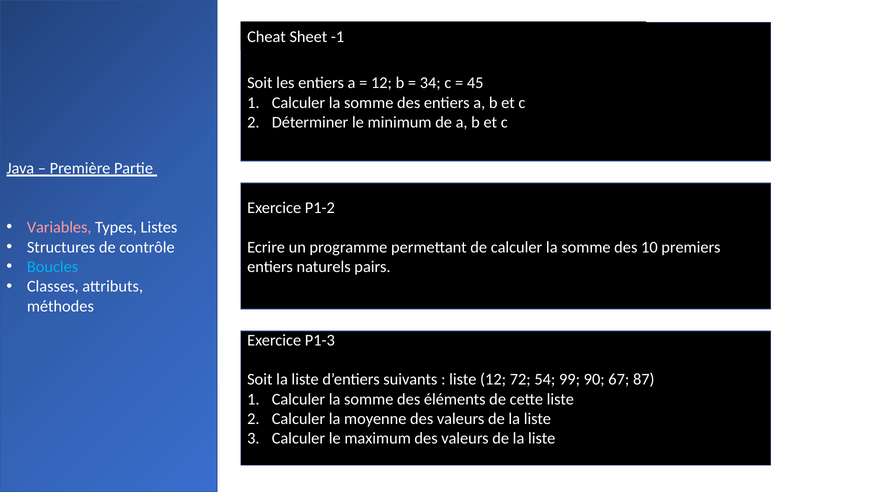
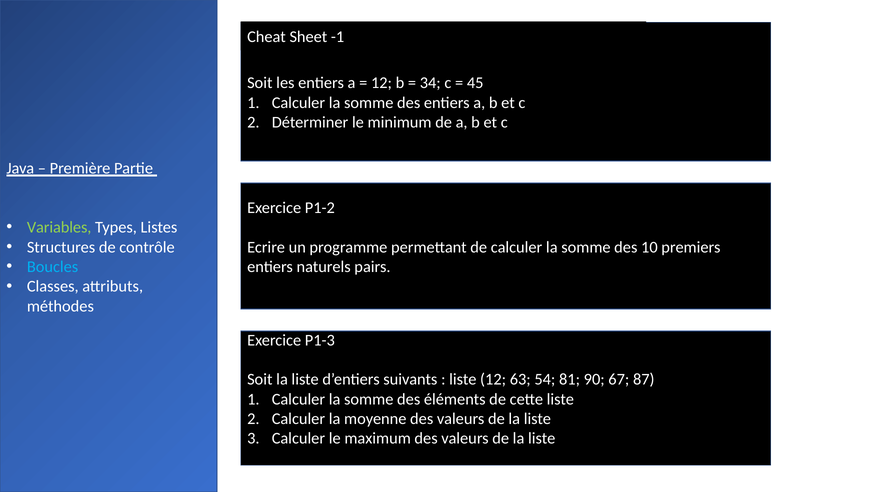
Variables colour: pink -> light green
72: 72 -> 63
99: 99 -> 81
